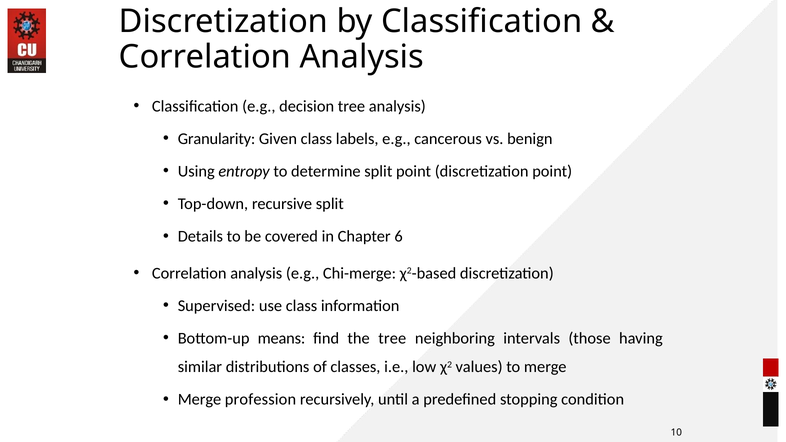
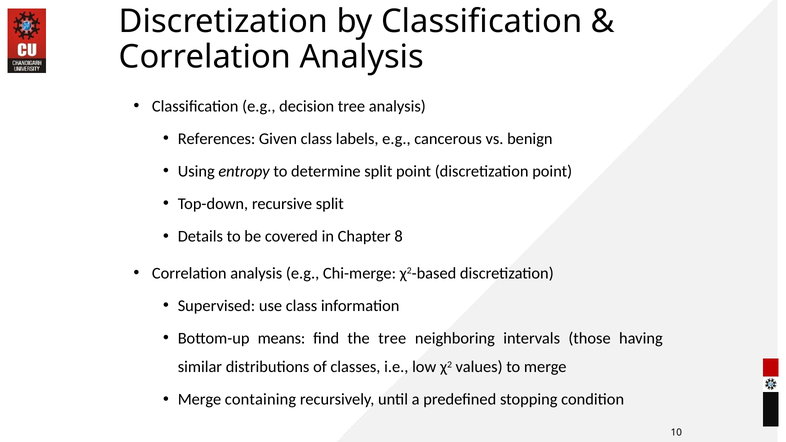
Granularity: Granularity -> References
6: 6 -> 8
profession: profession -> containing
